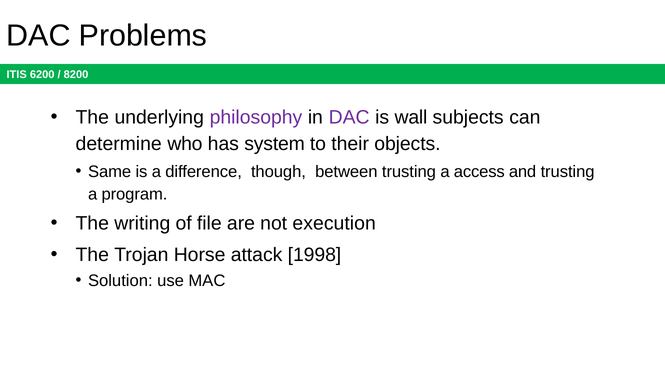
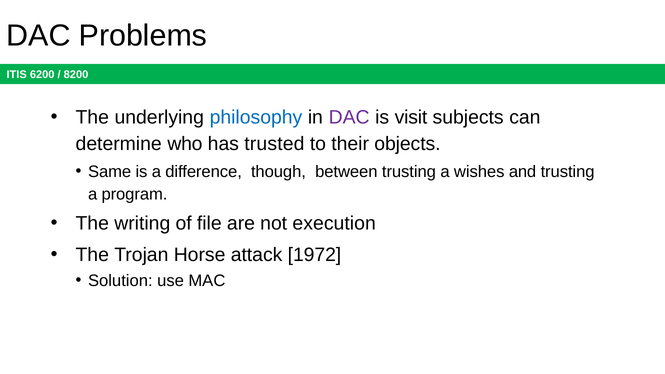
philosophy colour: purple -> blue
wall: wall -> visit
system: system -> trusted
access: access -> wishes
1998: 1998 -> 1972
